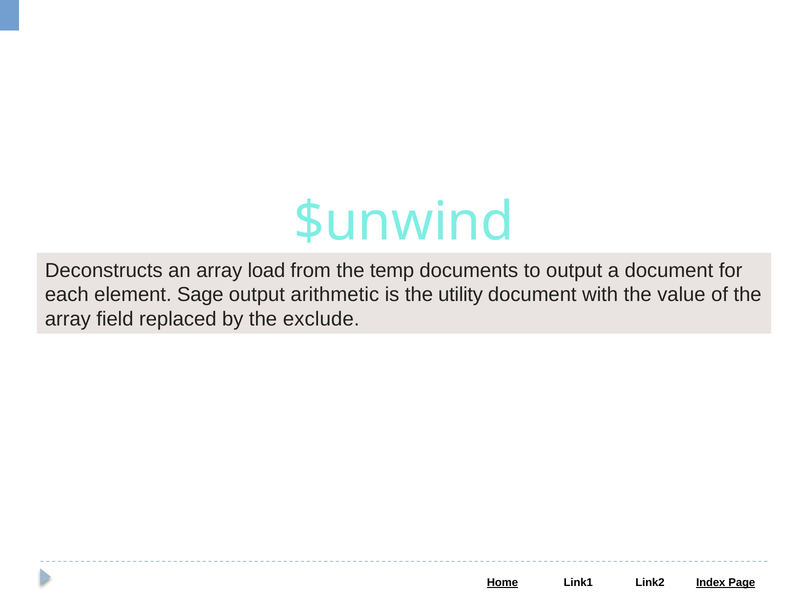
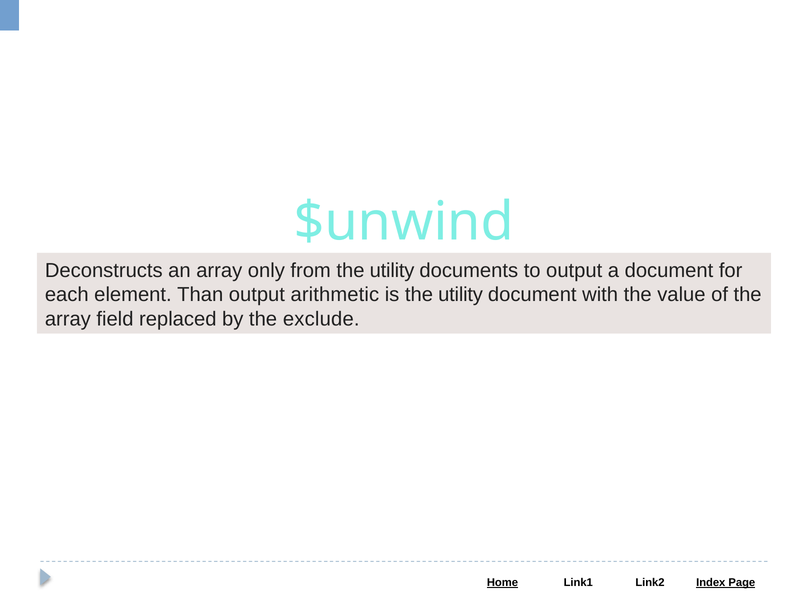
load: load -> only
from the temp: temp -> utility
Sage: Sage -> Than
